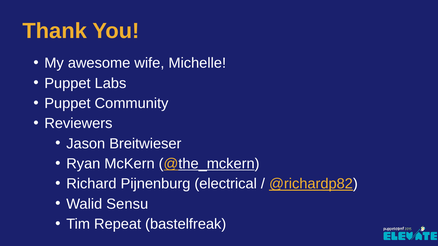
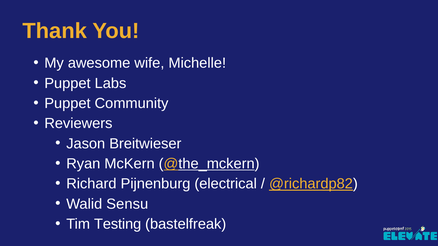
Repeat: Repeat -> Testing
